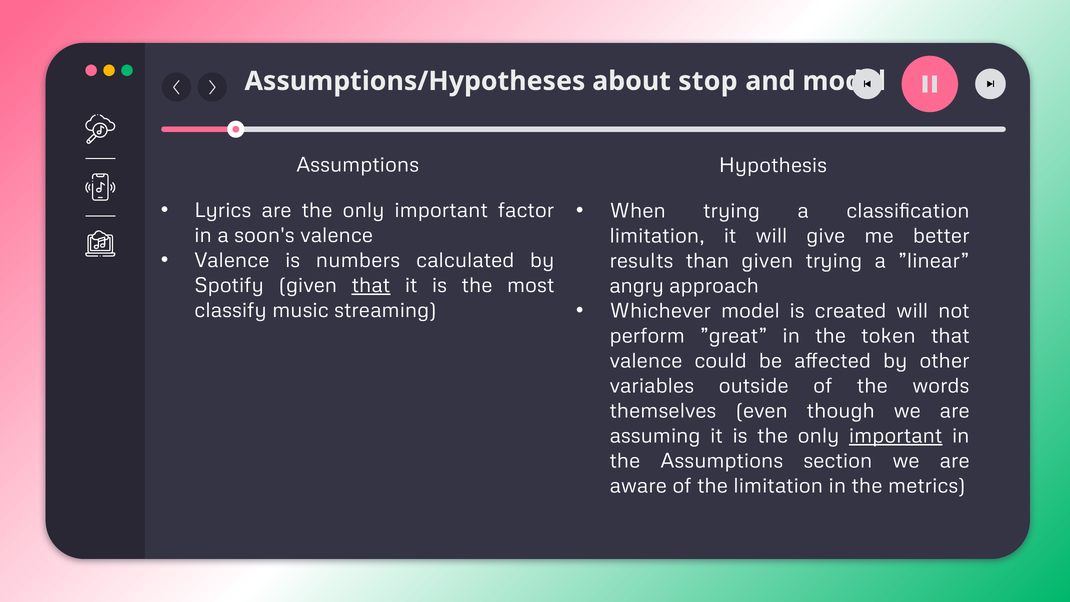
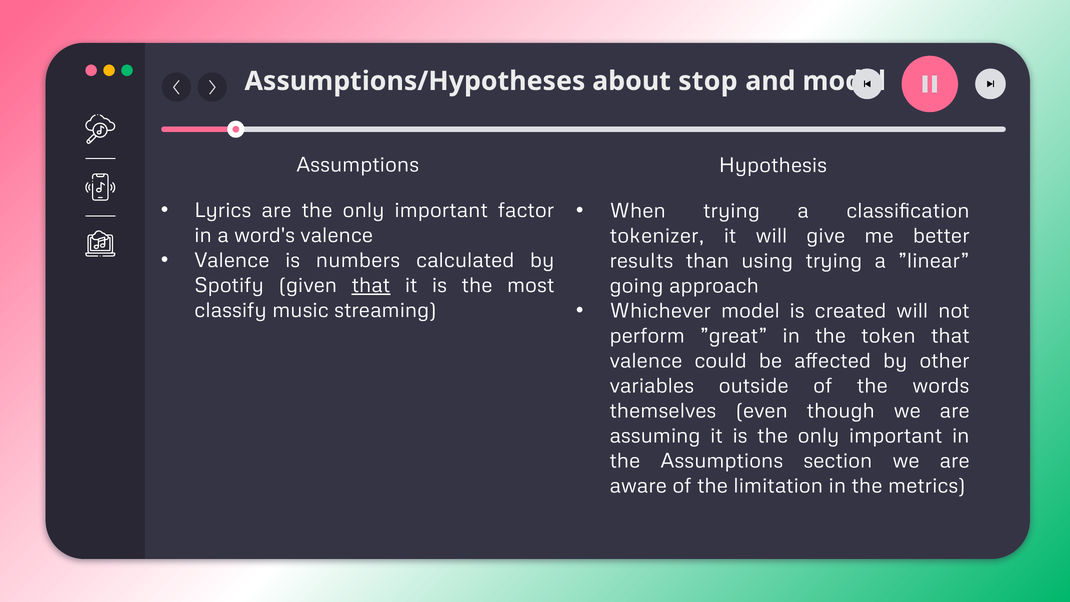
soon's: soon's -> word's
limitation at (657, 236): limitation -> tokenizer
than given: given -> using
angry: angry -> going
important at (896, 436) underline: present -> none
